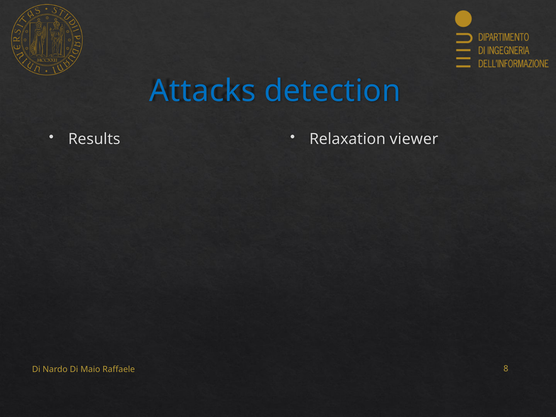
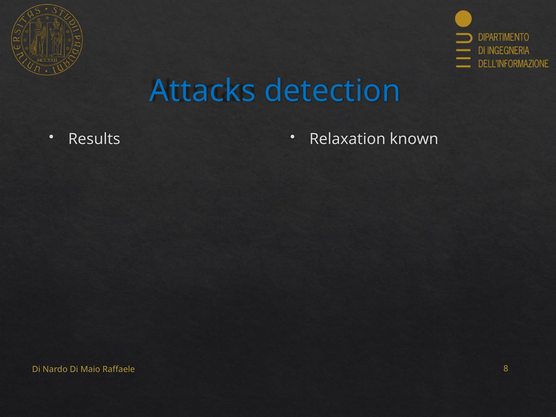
viewer: viewer -> known
